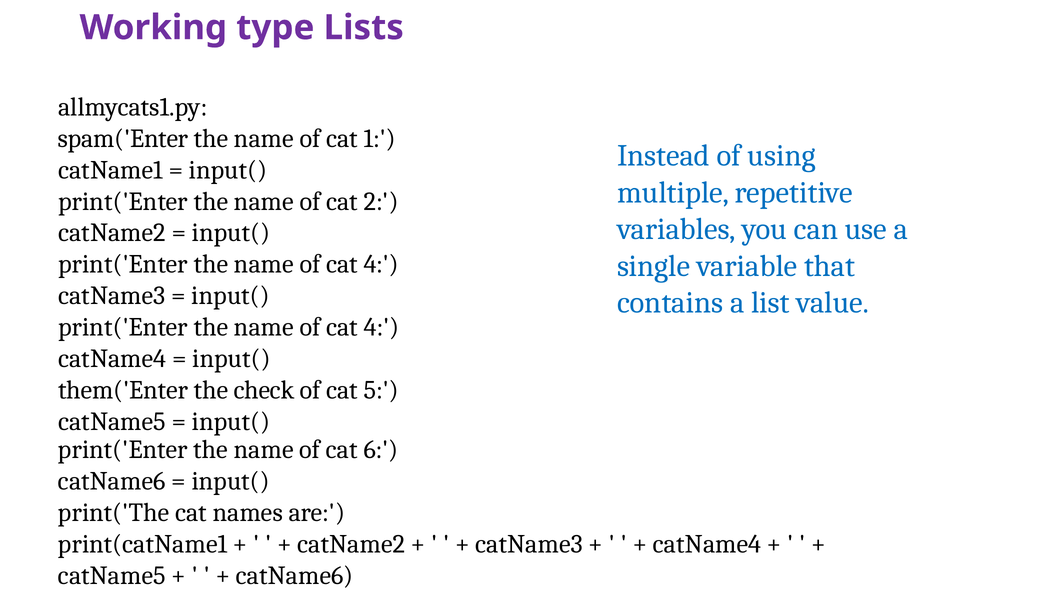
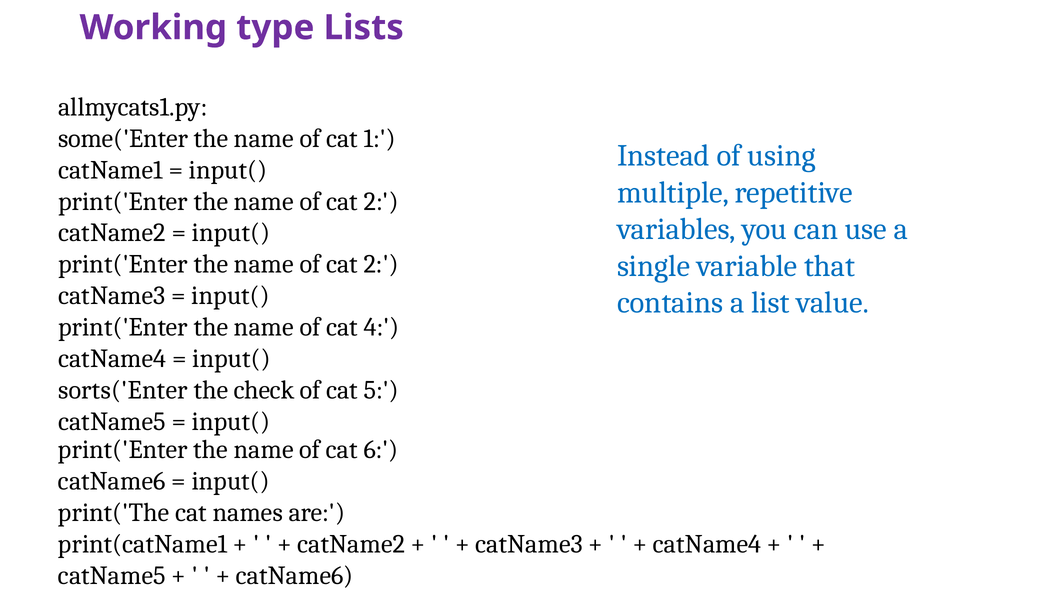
spam('Enter: spam('Enter -> some('Enter
4 at (381, 264): 4 -> 2
them('Enter: them('Enter -> sorts('Enter
